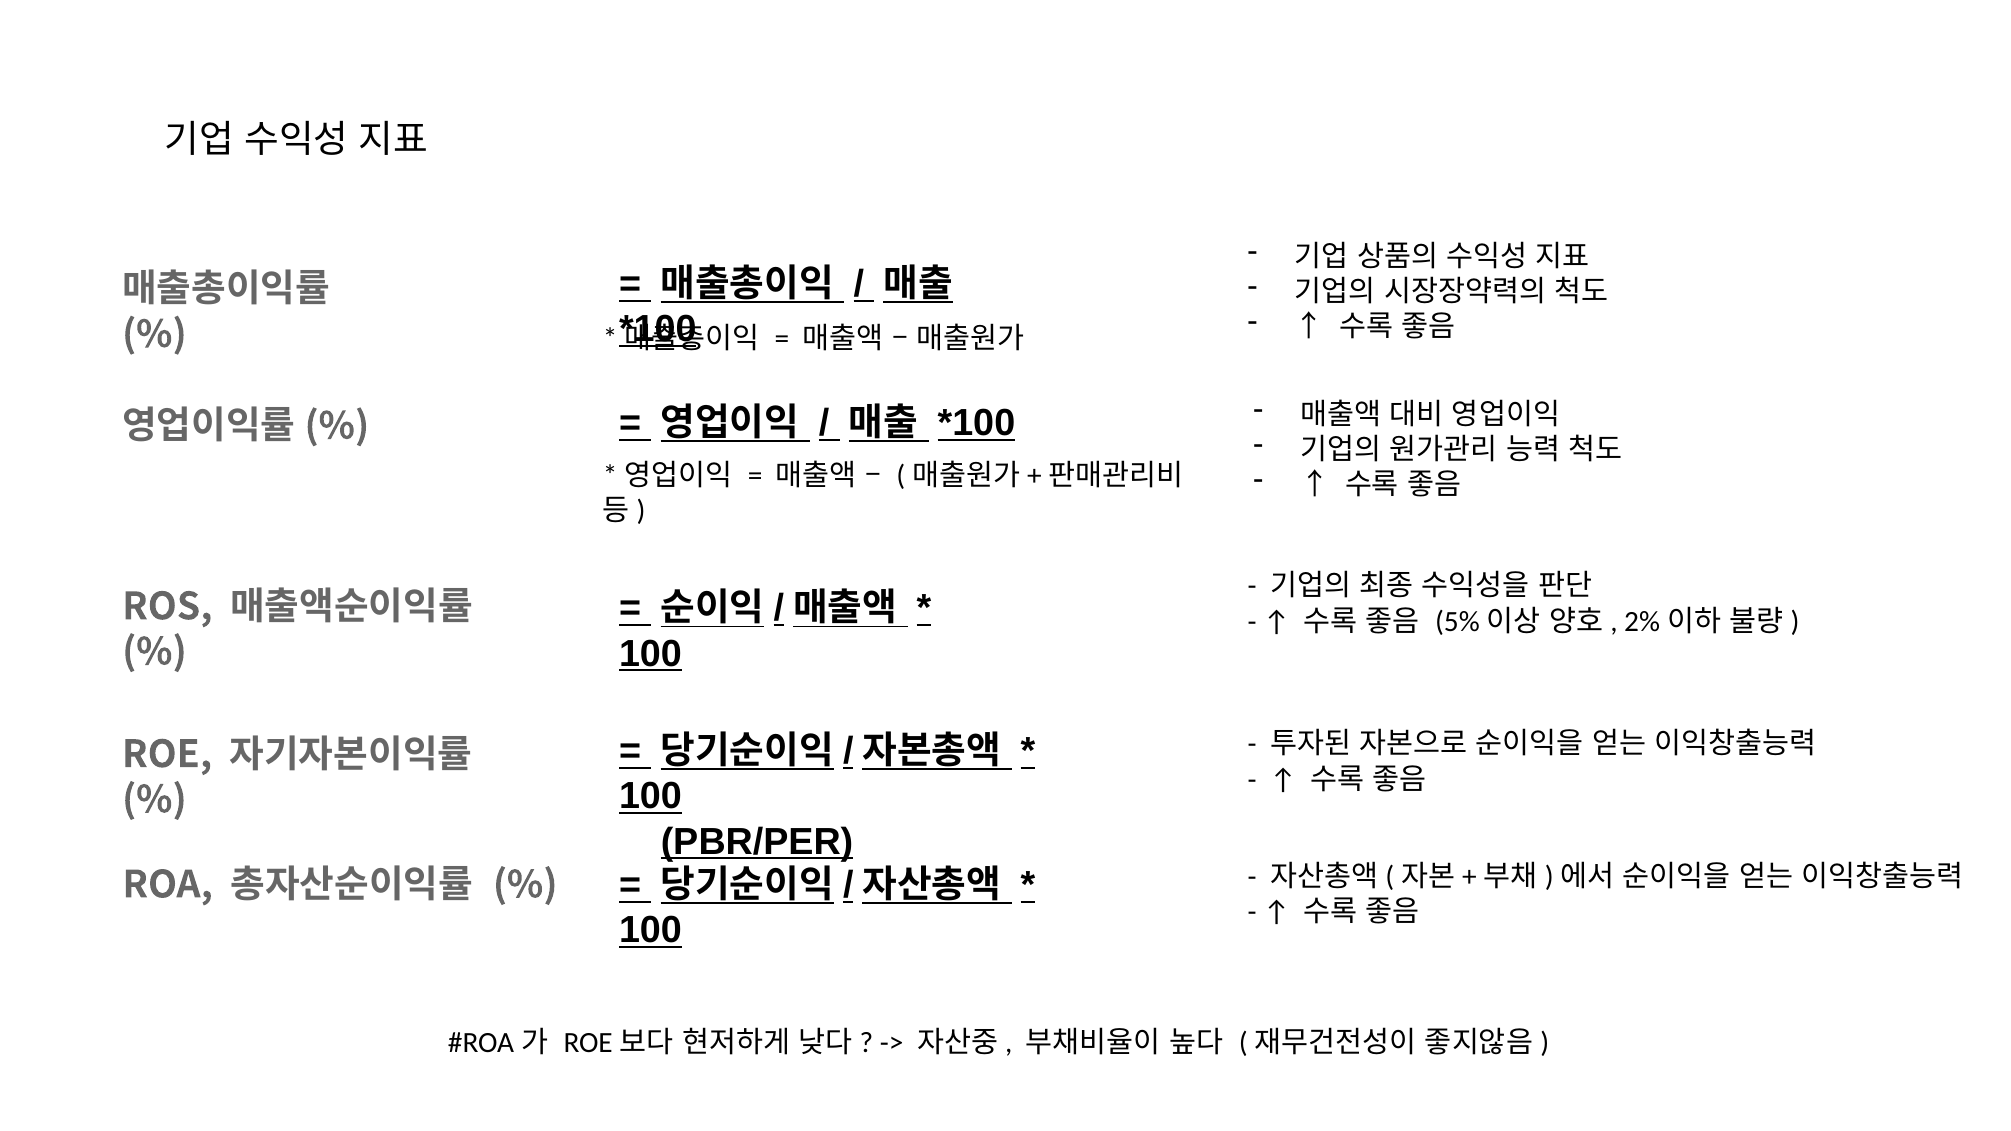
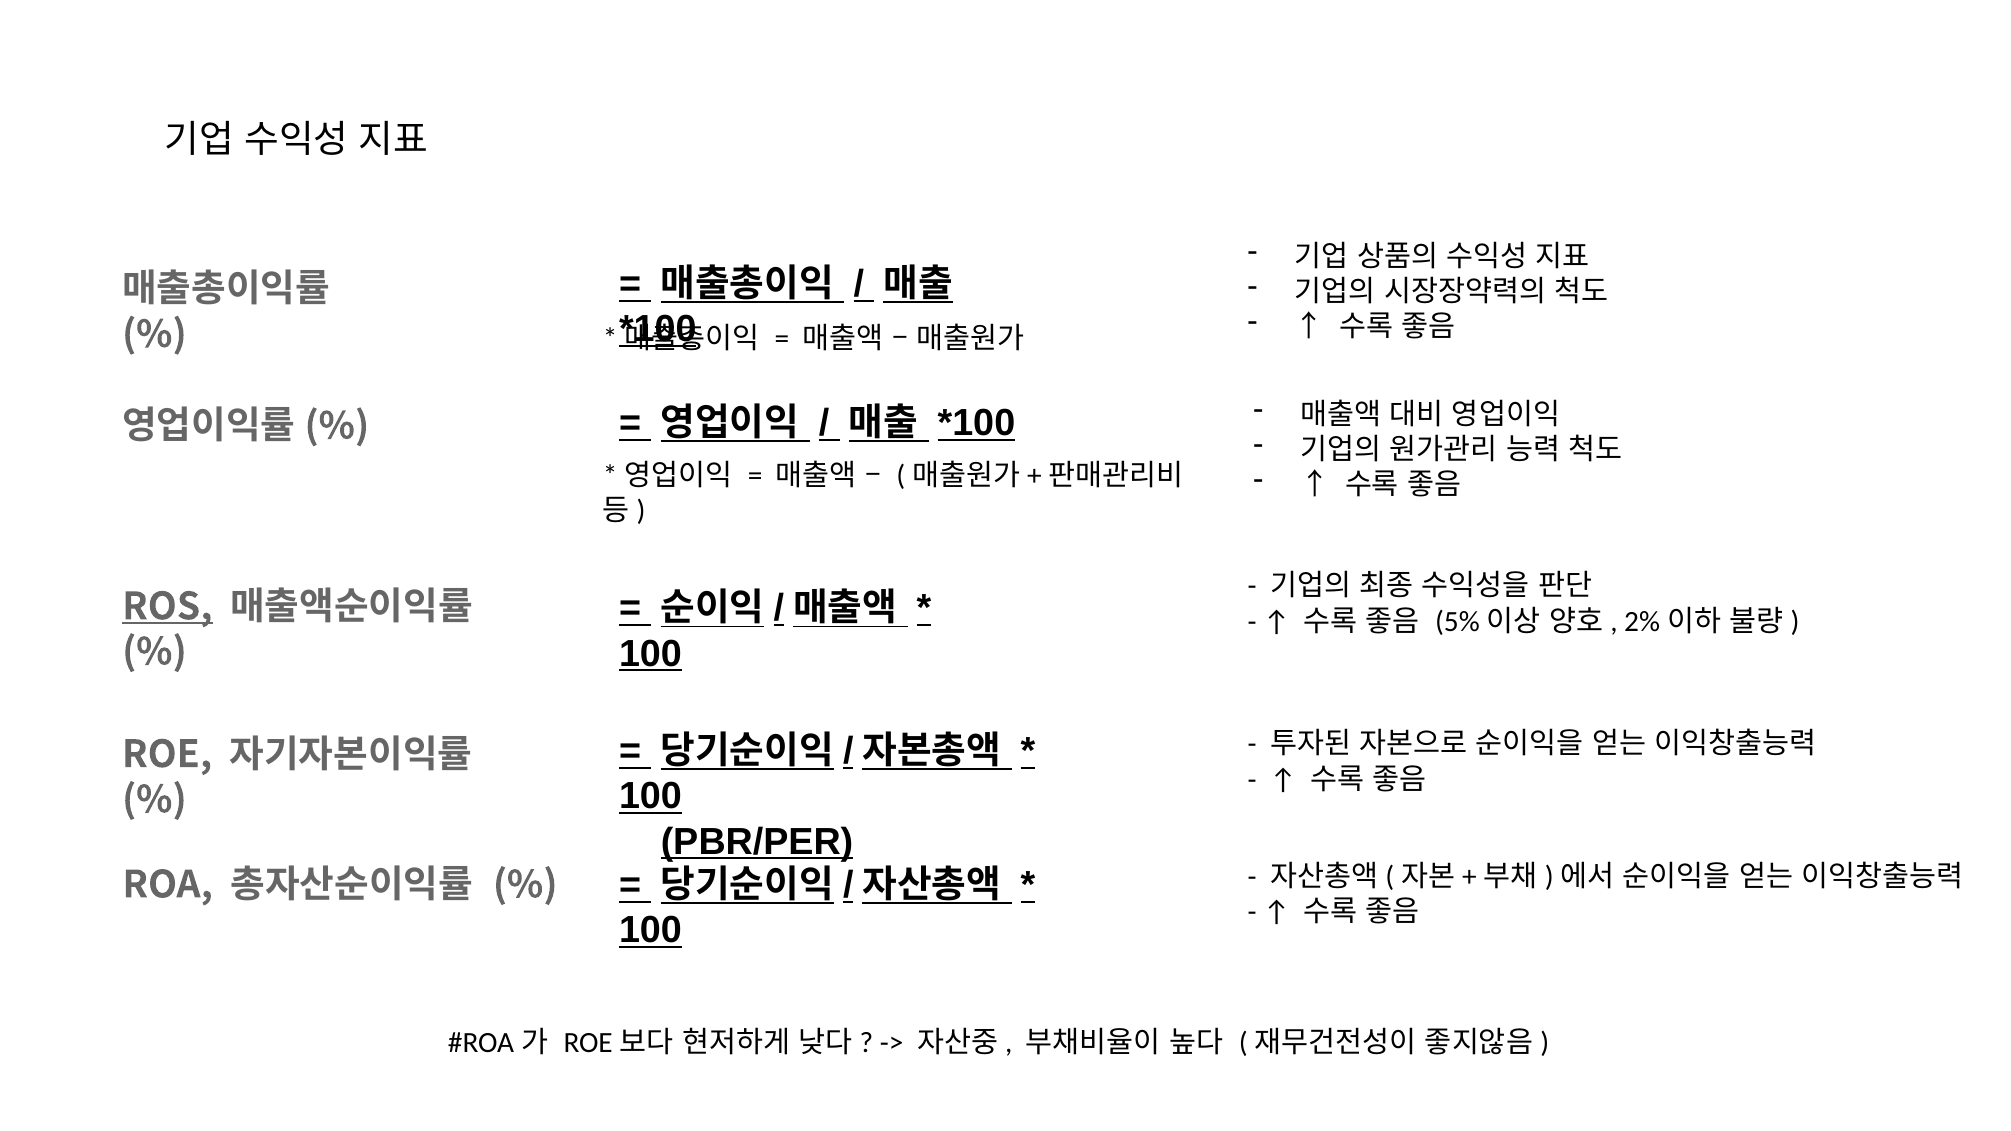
ROS underline: none -> present
